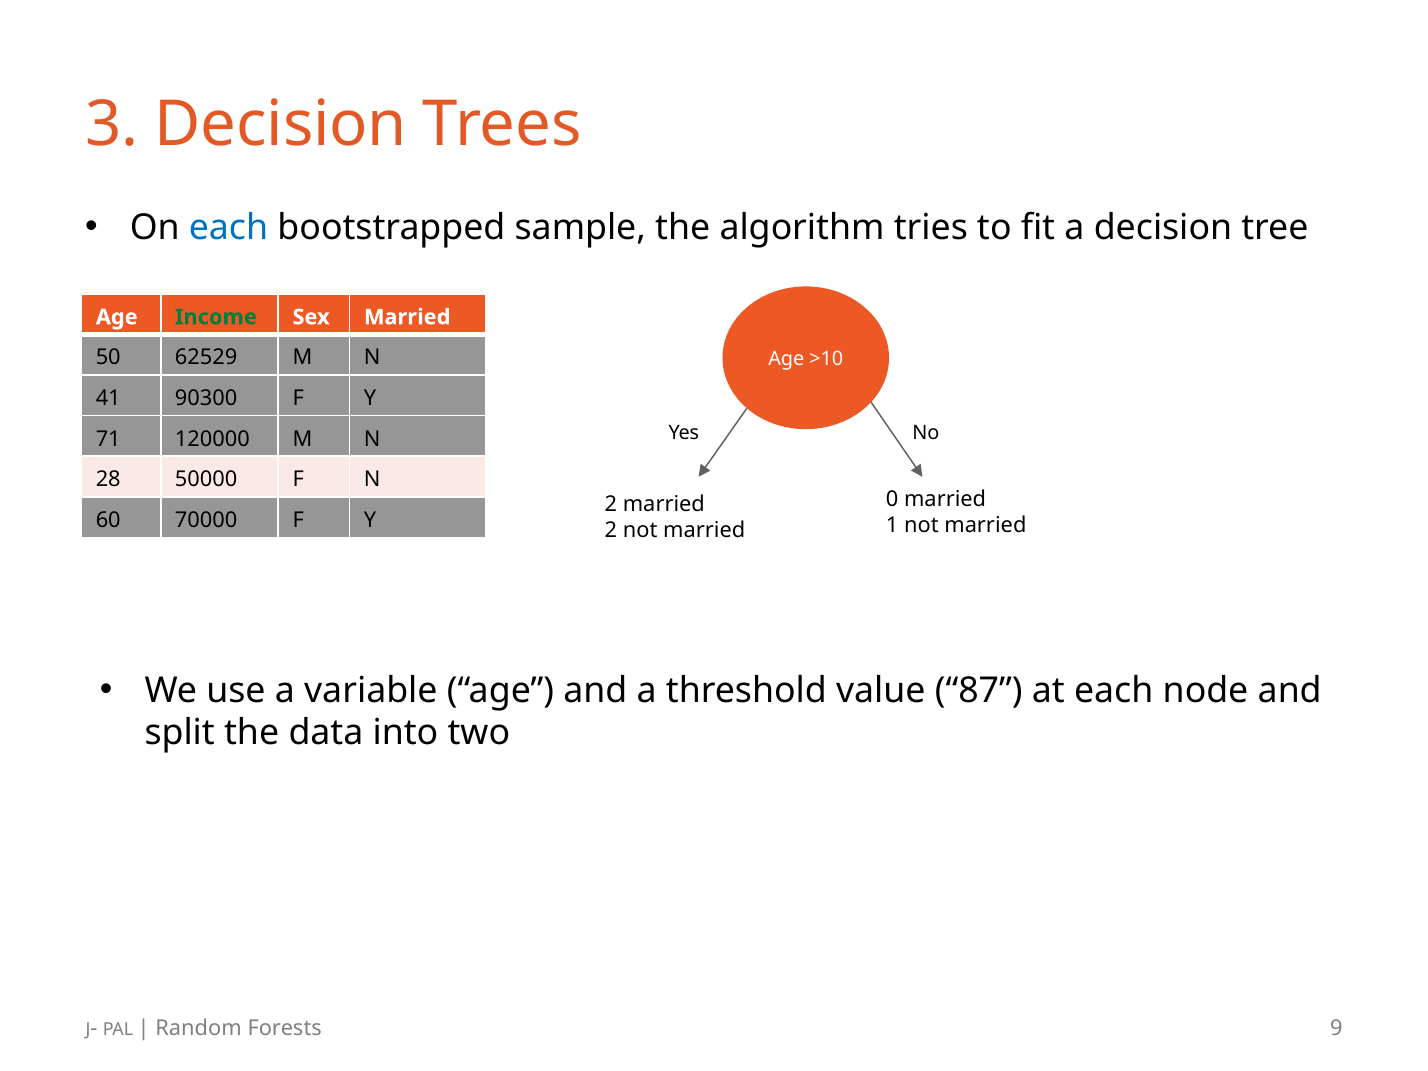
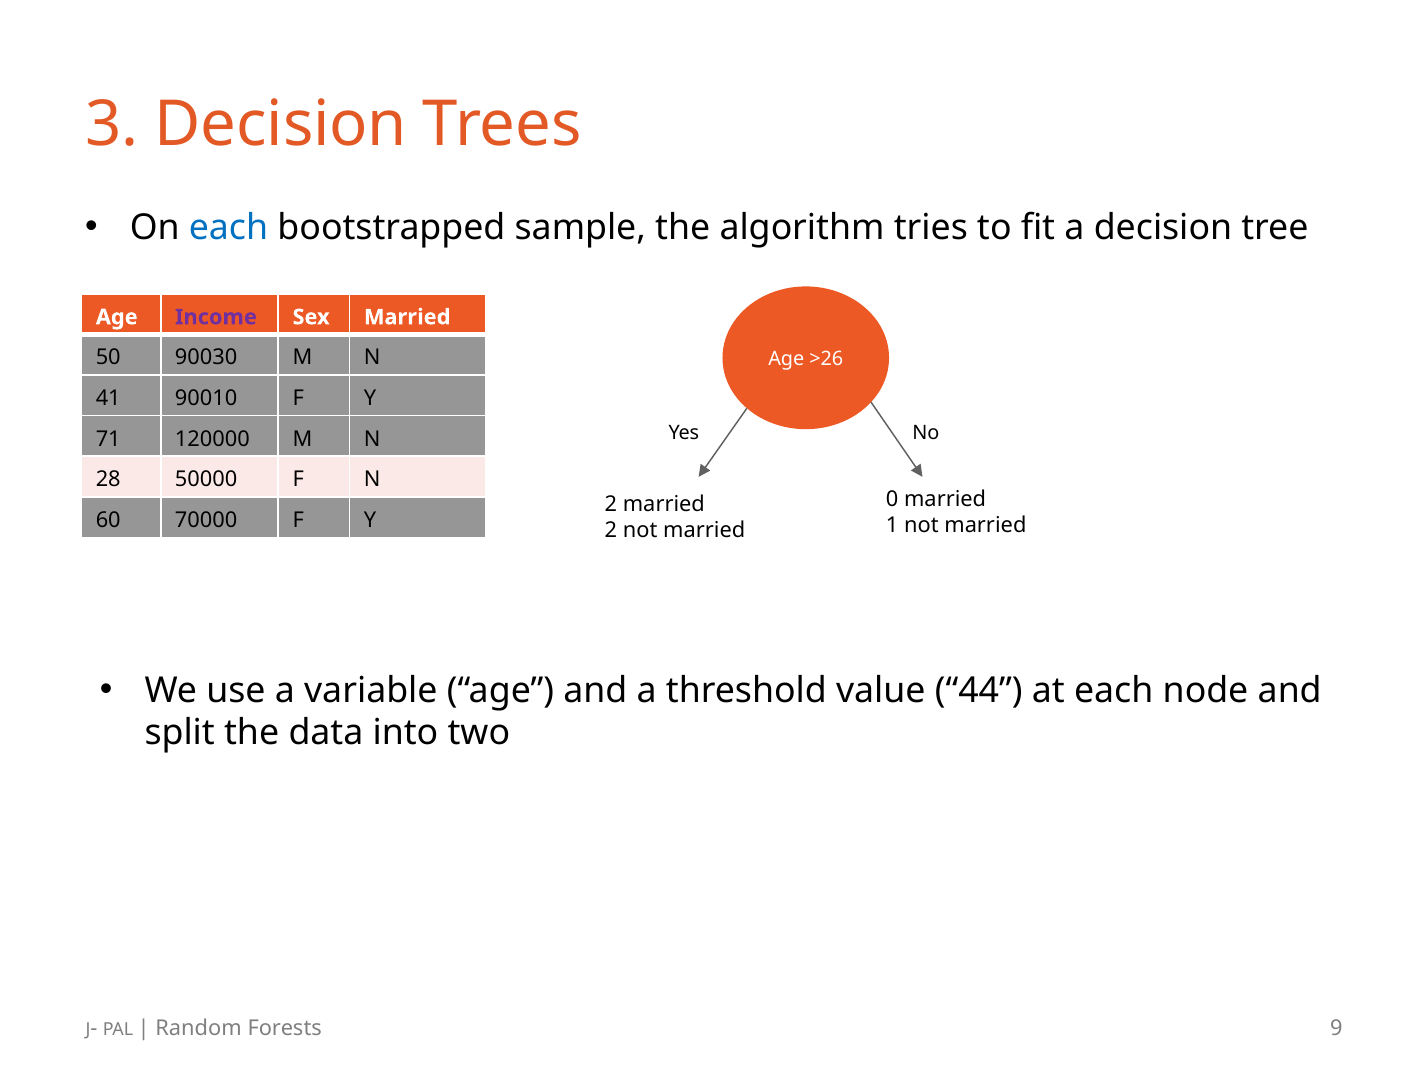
Income colour: green -> purple
62529: 62529 -> 90030
>10: >10 -> >26
90300: 90300 -> 90010
87: 87 -> 44
